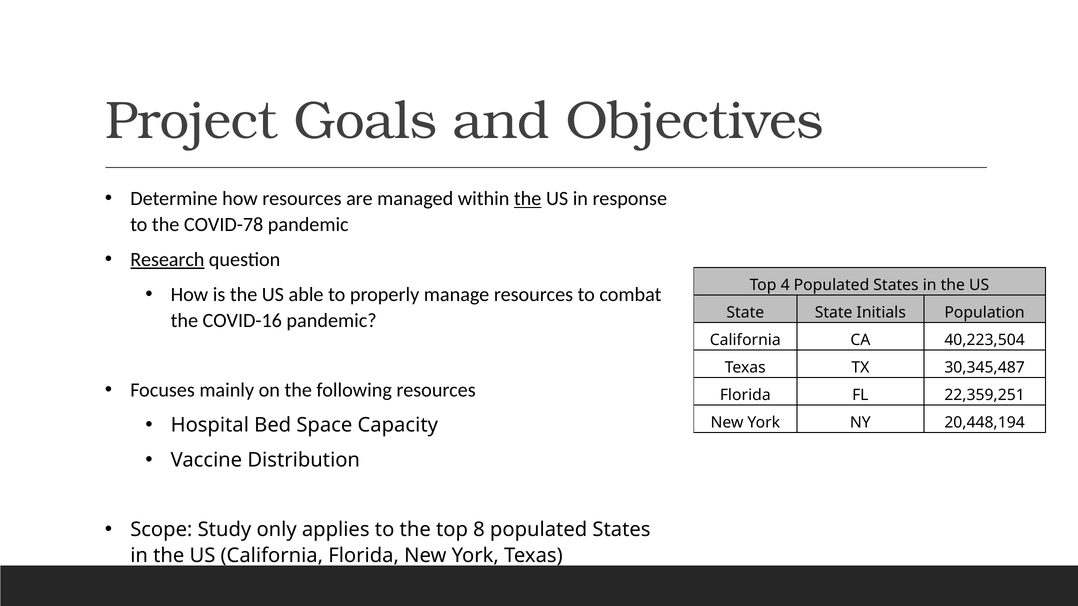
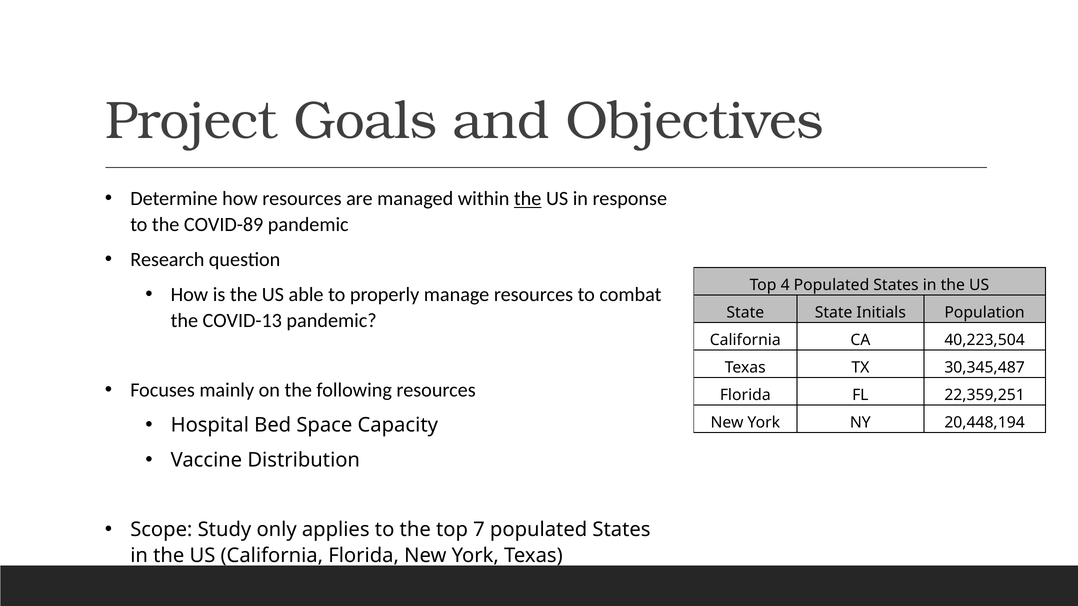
COVID-78: COVID-78 -> COVID-89
Research underline: present -> none
COVID-16: COVID-16 -> COVID-13
8: 8 -> 7
